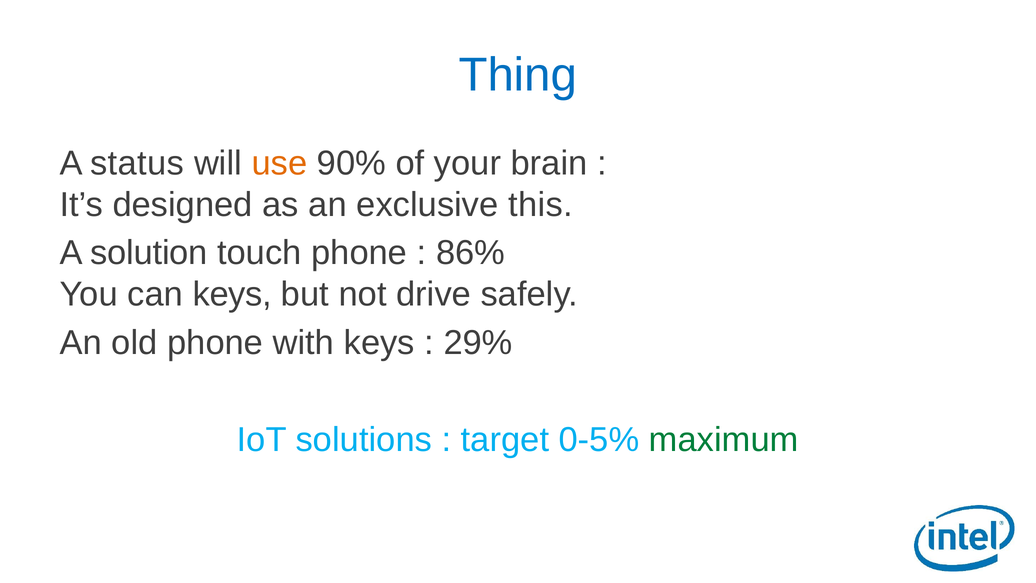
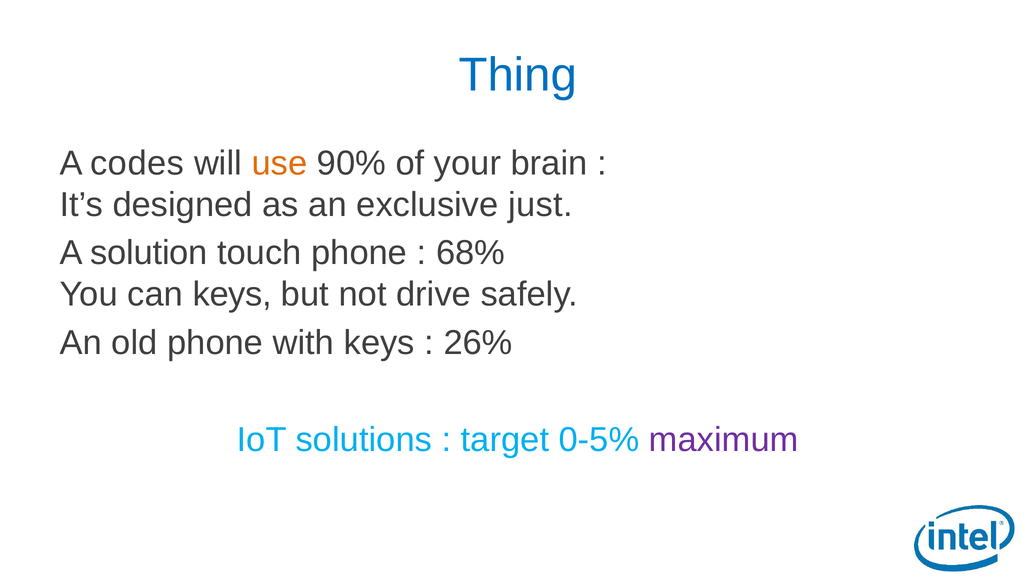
status: status -> codes
this: this -> just
86%: 86% -> 68%
29%: 29% -> 26%
maximum colour: green -> purple
